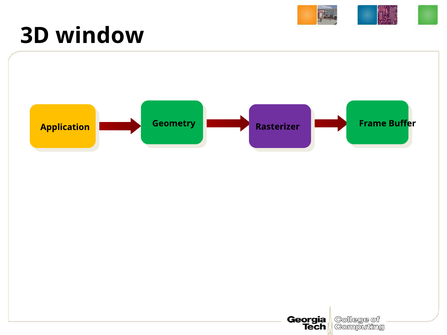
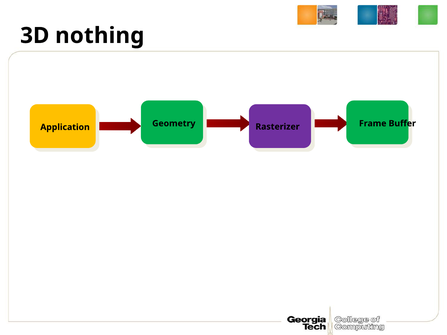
window: window -> nothing
